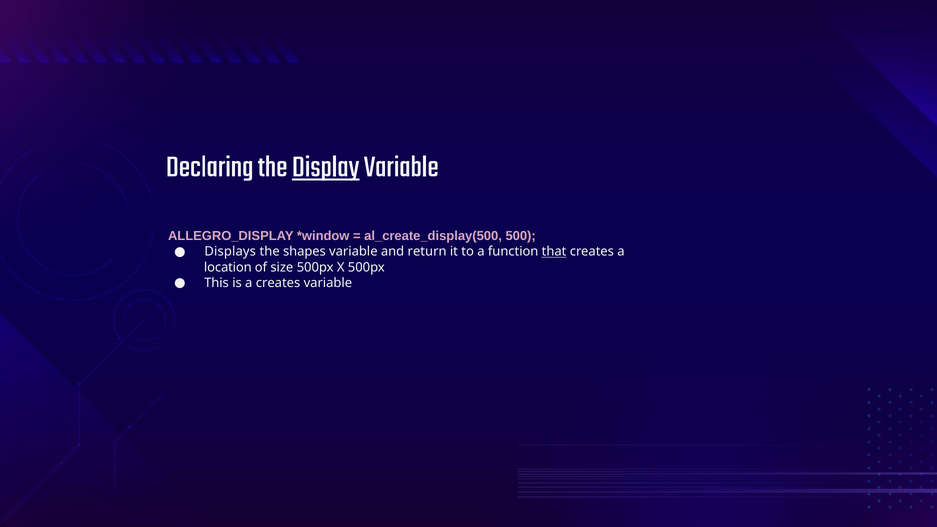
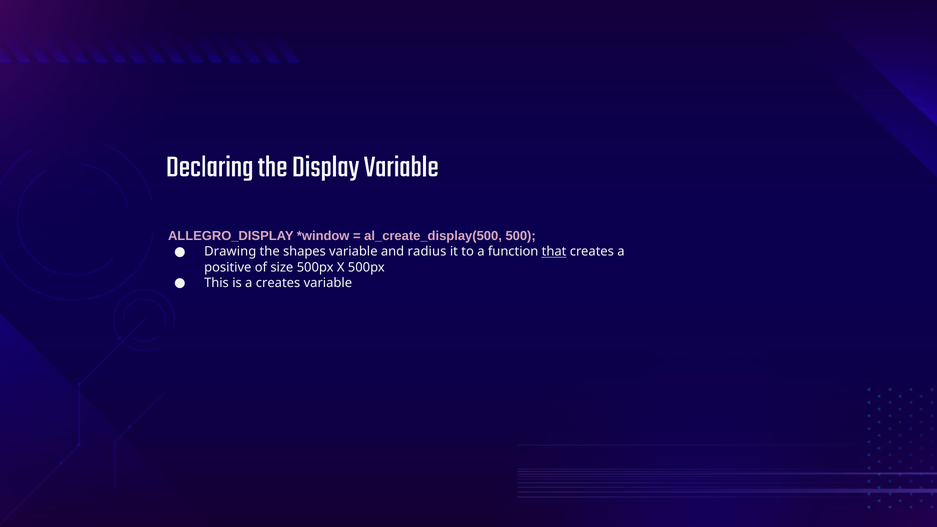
Display underline: present -> none
Displays: Displays -> Drawing
return: return -> radius
location: location -> positive
